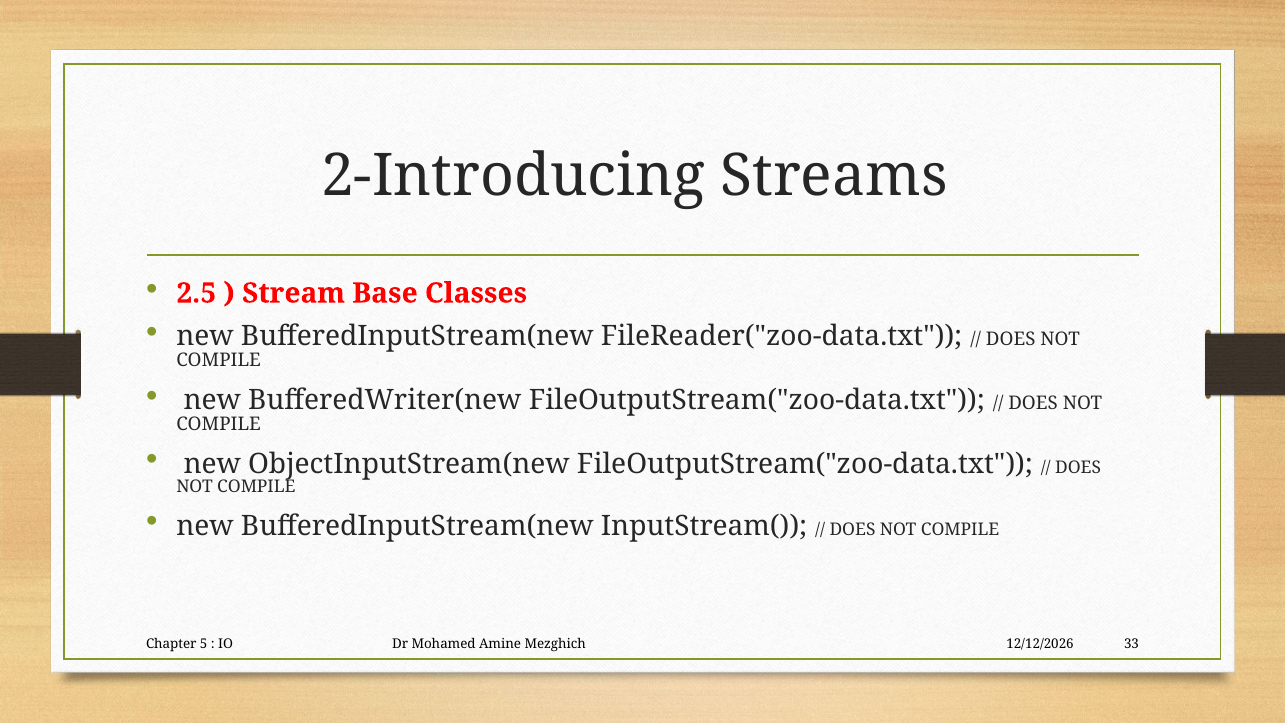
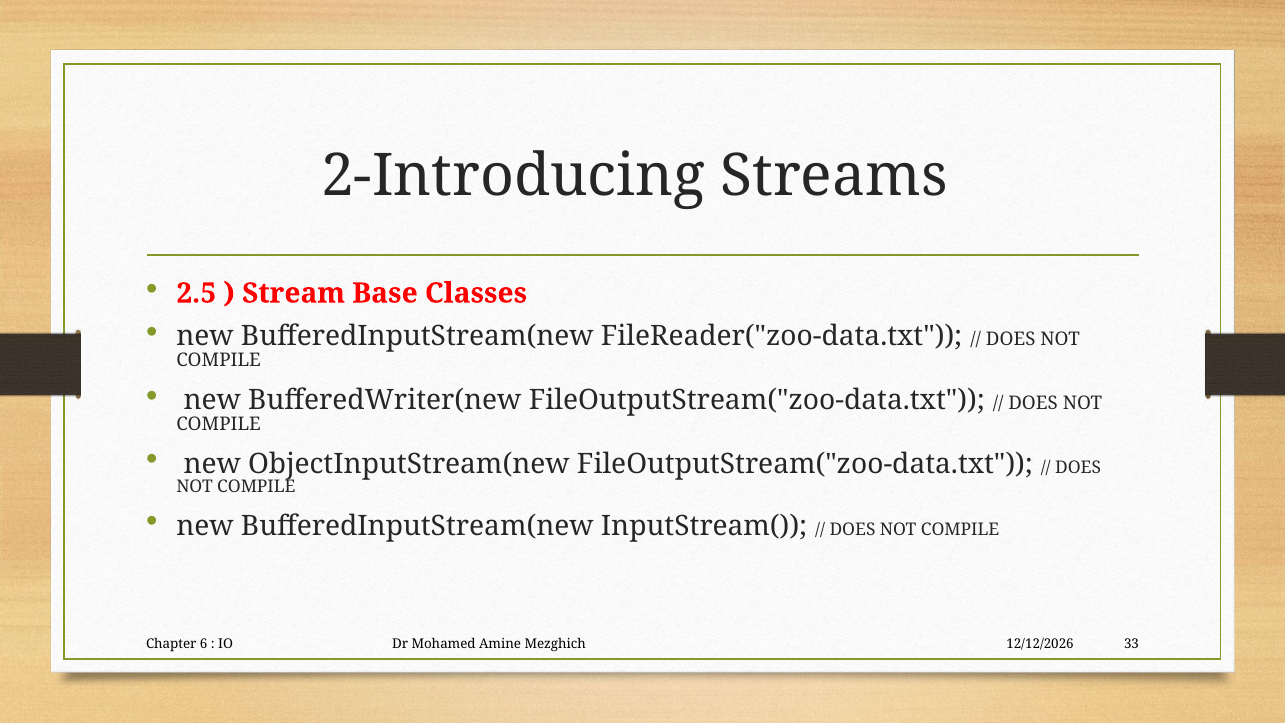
5: 5 -> 6
